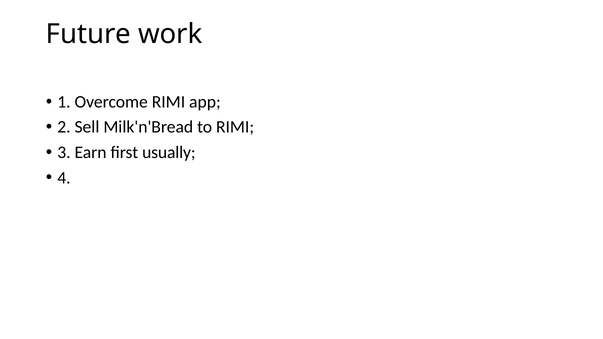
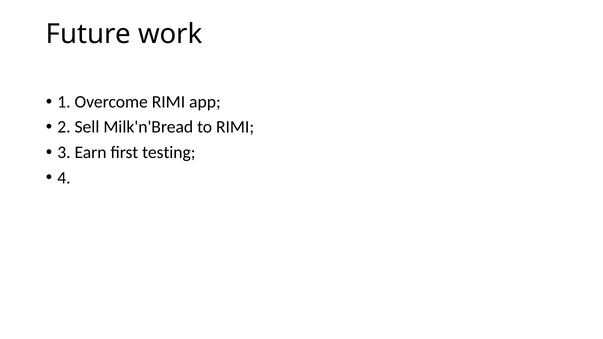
usually: usually -> testing
